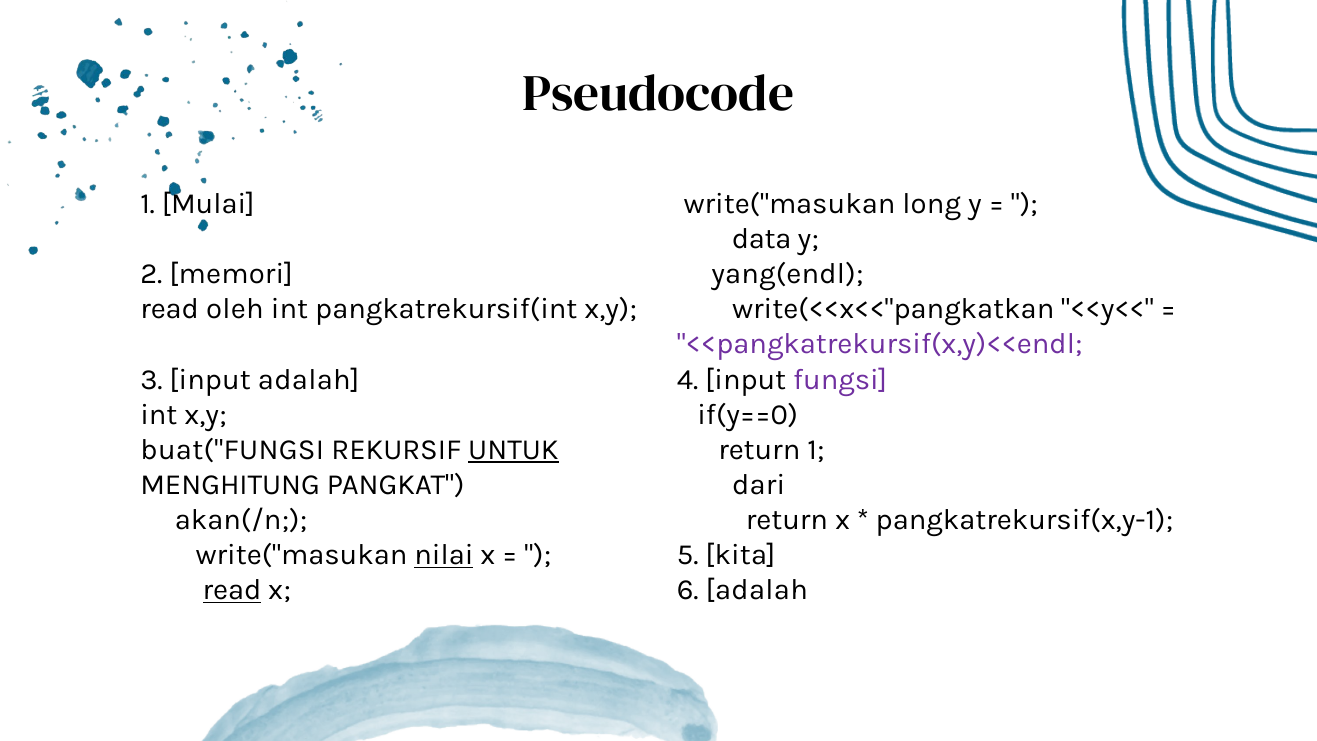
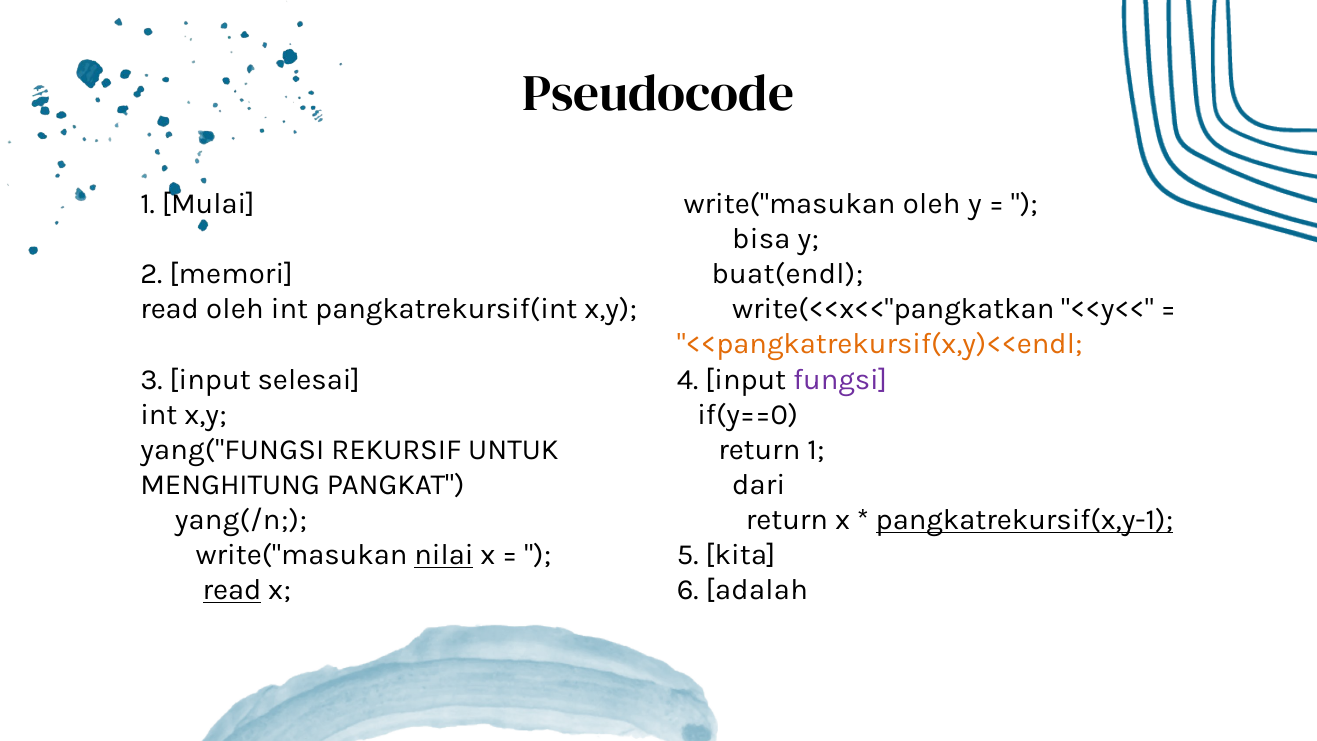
write("masukan long: long -> oleh
data: data -> bisa
yang(endl: yang(endl -> buat(endl
<<pangkatrekursif(x,y)<<endl colour: purple -> orange
input adalah: adalah -> selesai
buat("FUNGSI: buat("FUNGSI -> yang("FUNGSI
UNTUK underline: present -> none
akan(/n: akan(/n -> yang(/n
pangkatrekursif(x,y-1 underline: none -> present
